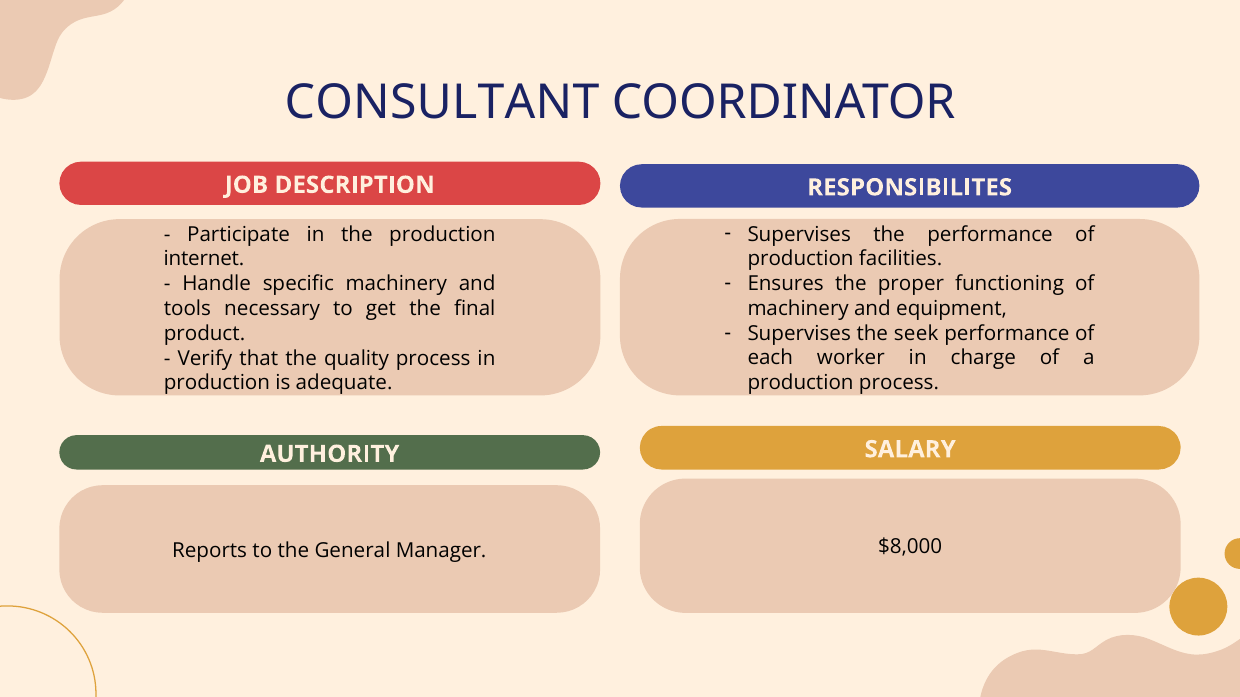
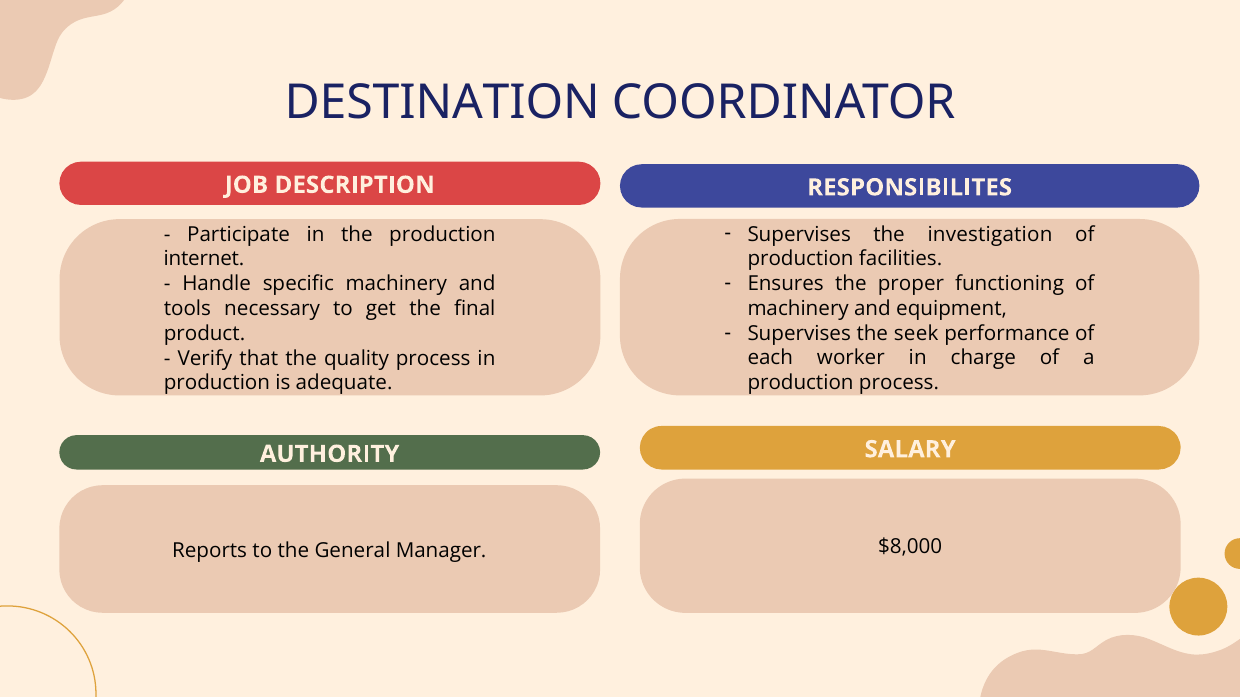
CONSULTANT: CONSULTANT -> DESTINATION
the performance: performance -> investigation
